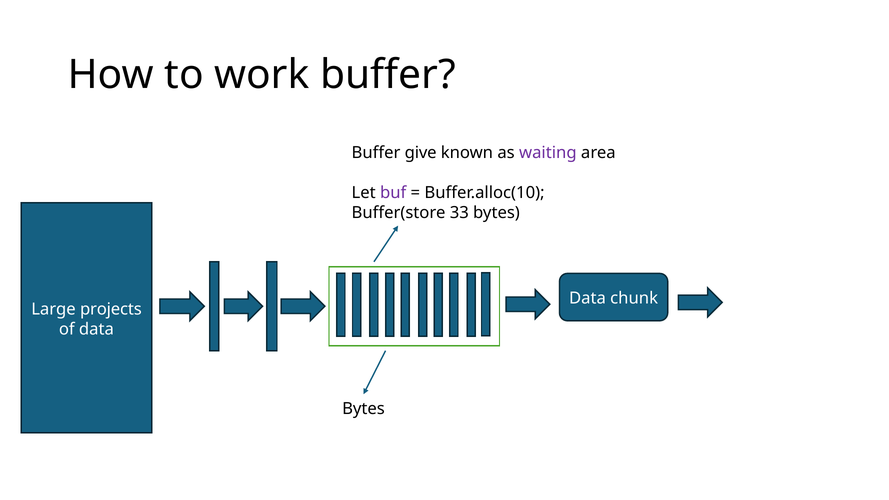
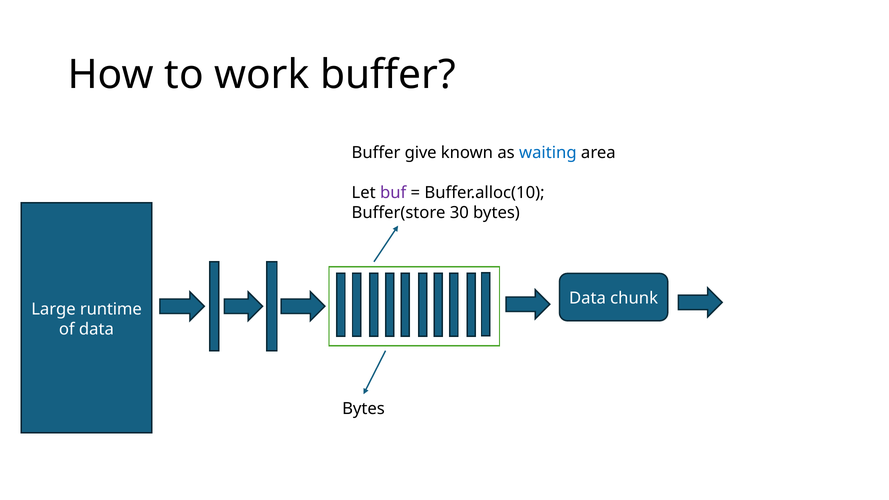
waiting colour: purple -> blue
33: 33 -> 30
projects: projects -> runtime
